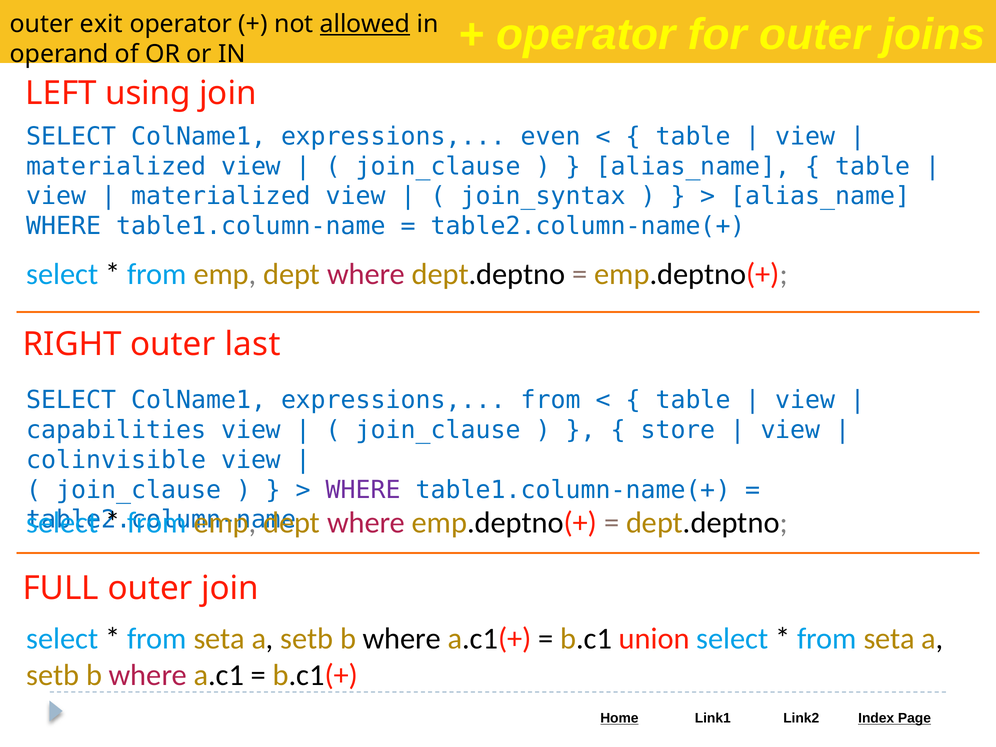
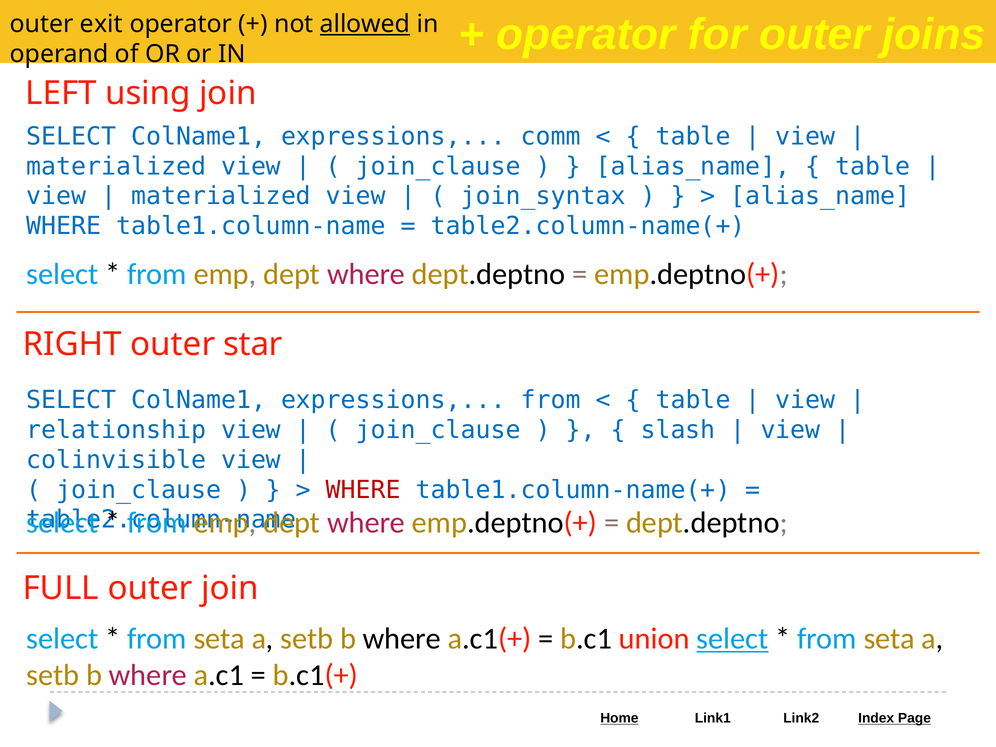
even: even -> comm
last: last -> star
capabilities: capabilities -> relationship
store: store -> slash
WHERE at (363, 490) colour: purple -> red
select at (732, 639) underline: none -> present
